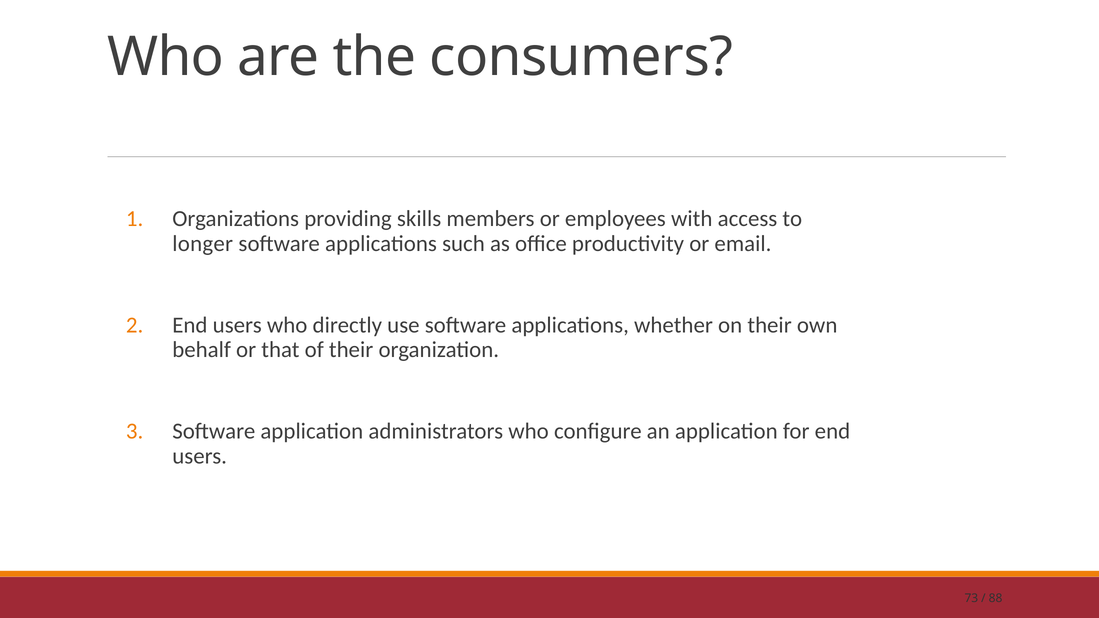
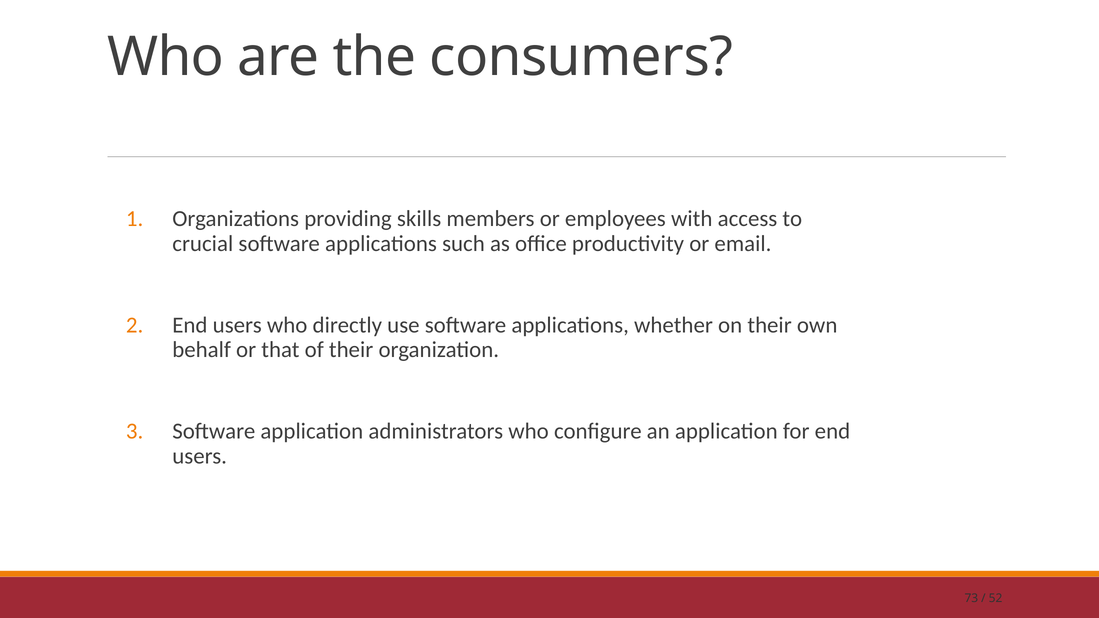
longer: longer -> crucial
88: 88 -> 52
